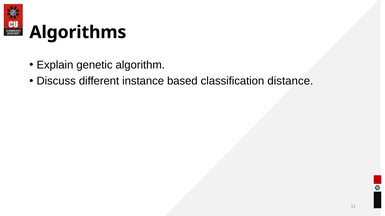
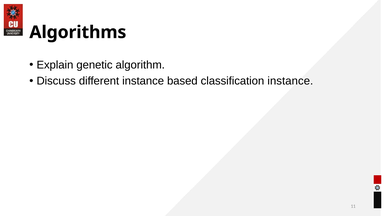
classification distance: distance -> instance
